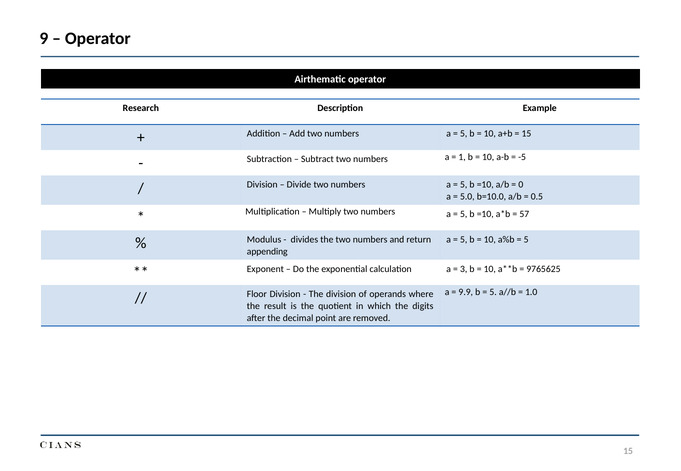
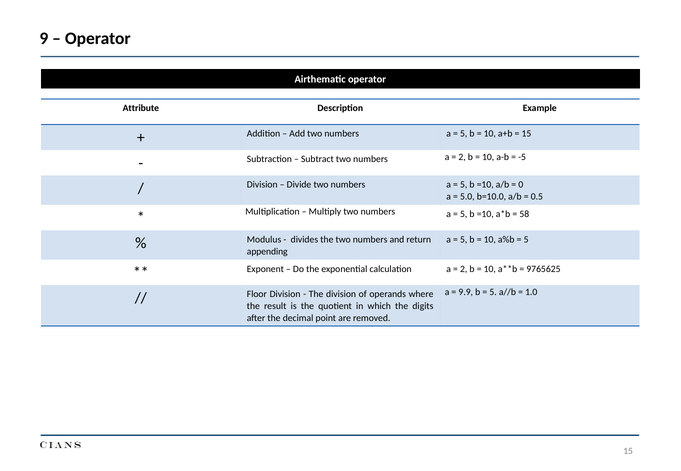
Research: Research -> Attribute
1 at (462, 157): 1 -> 2
57: 57 -> 58
3 at (464, 269): 3 -> 2
